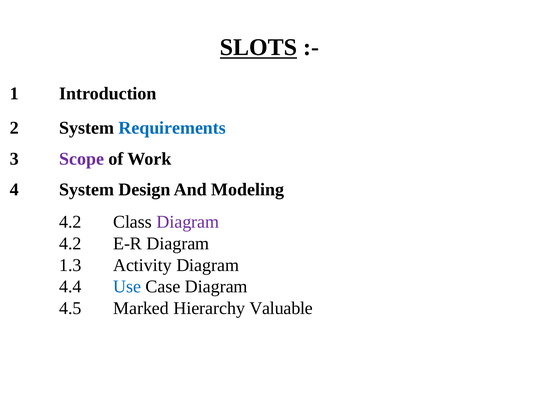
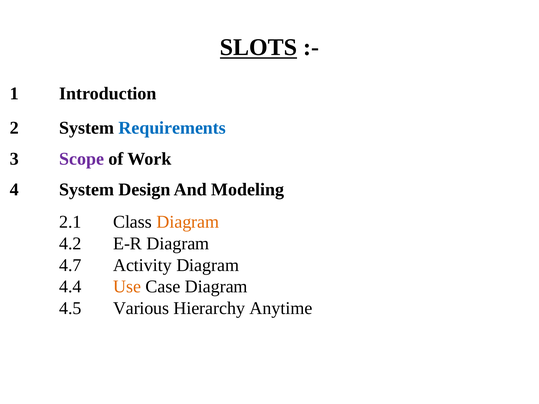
4.2 at (70, 222): 4.2 -> 2.1
Diagram at (188, 222) colour: purple -> orange
1.3: 1.3 -> 4.7
Use colour: blue -> orange
Marked: Marked -> Various
Valuable: Valuable -> Anytime
